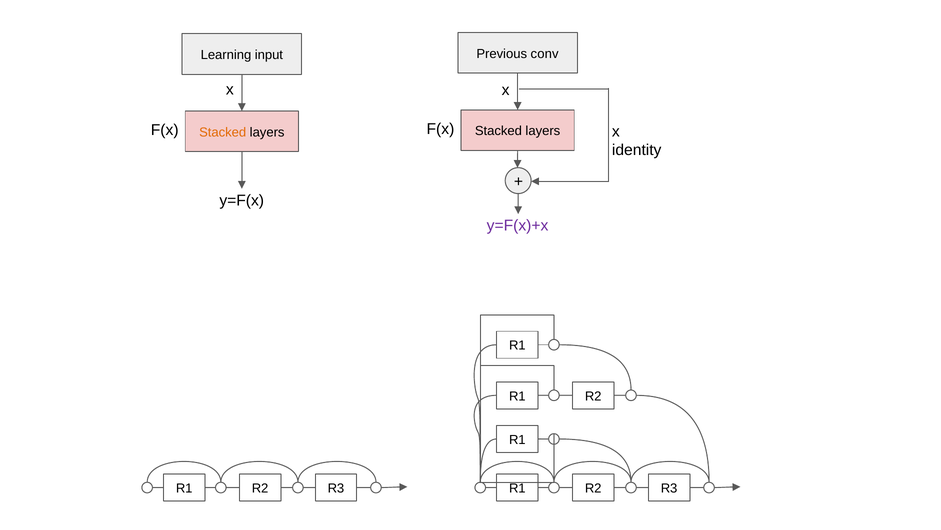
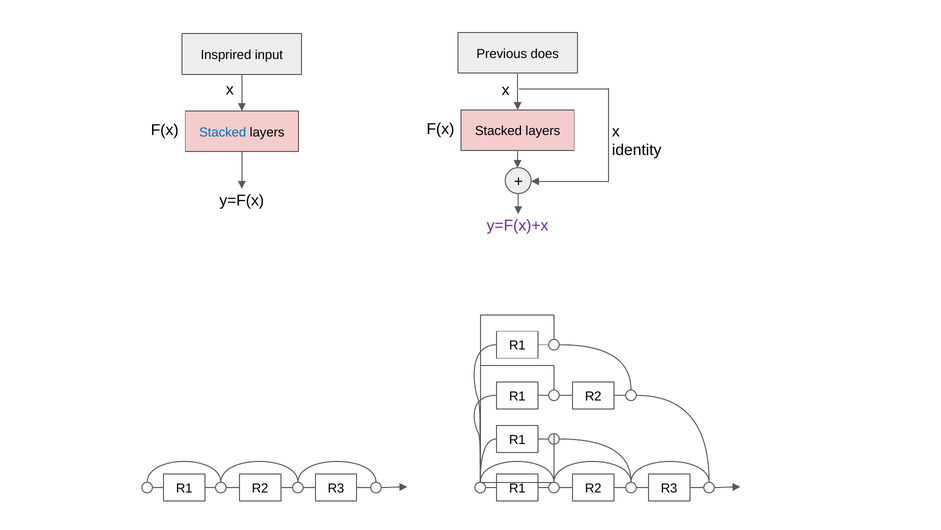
conv: conv -> does
Learning: Learning -> Insprired
Stacked at (223, 132) colour: orange -> blue
